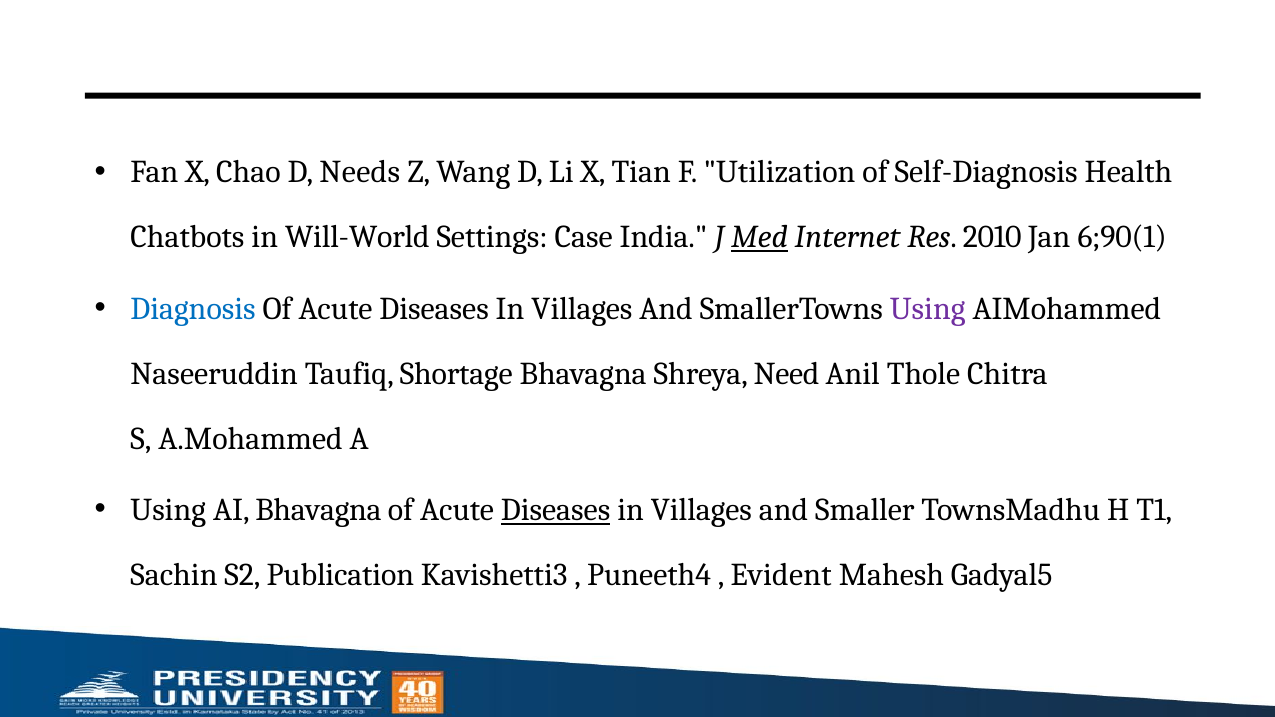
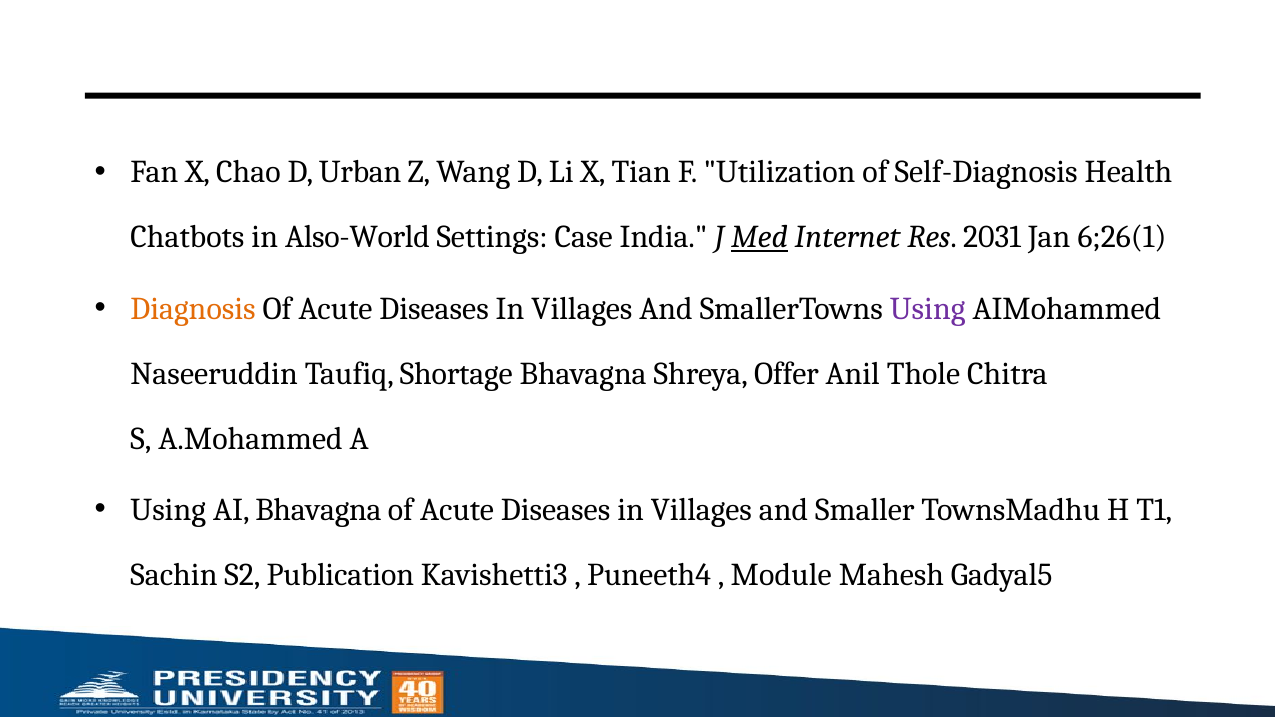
Needs: Needs -> Urban
Will-World: Will-World -> Also-World
2010: 2010 -> 2031
6;90(1: 6;90(1 -> 6;26(1
Diagnosis colour: blue -> orange
Need: Need -> Offer
Diseases at (556, 510) underline: present -> none
Evident: Evident -> Module
